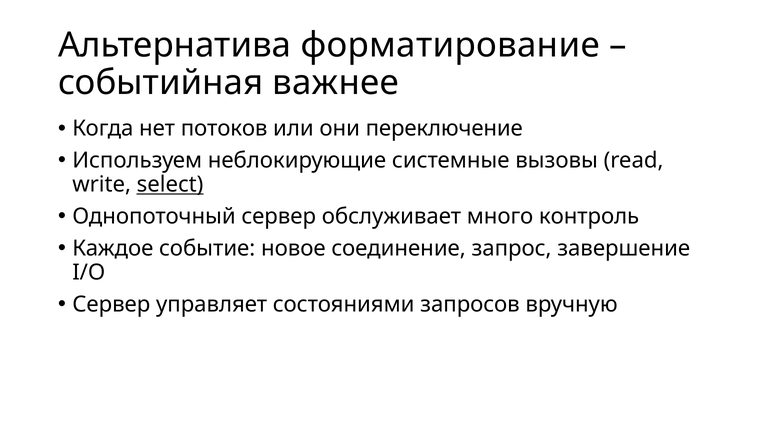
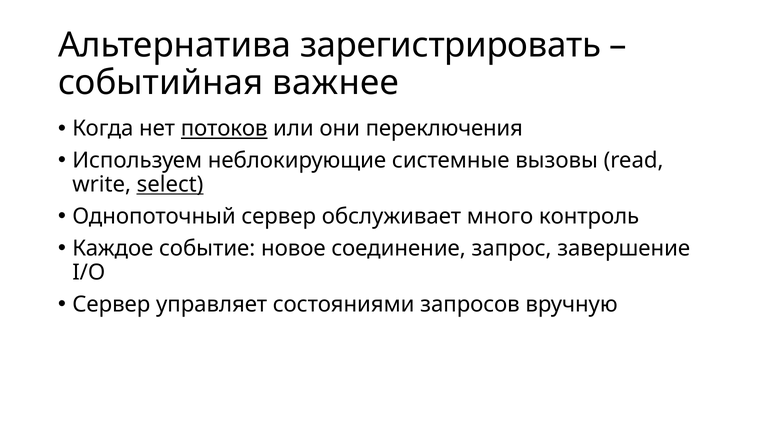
форматирование: форматирование -> зарегистрировать
потоков underline: none -> present
переключение: переключение -> переключения
